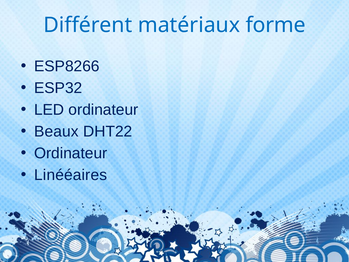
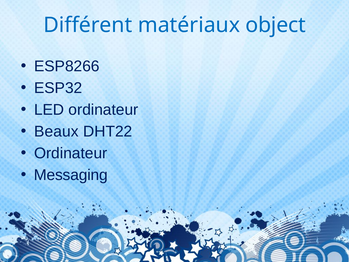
forme: forme -> object
Linééaires: Linééaires -> Messaging
